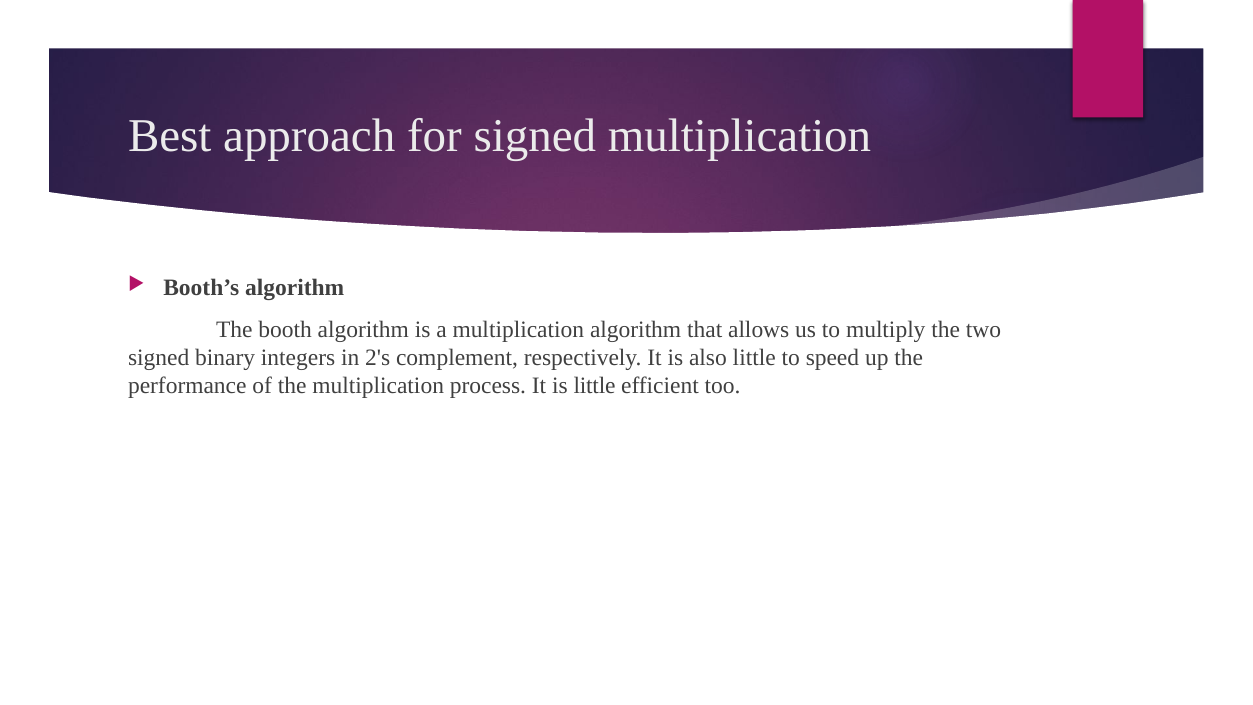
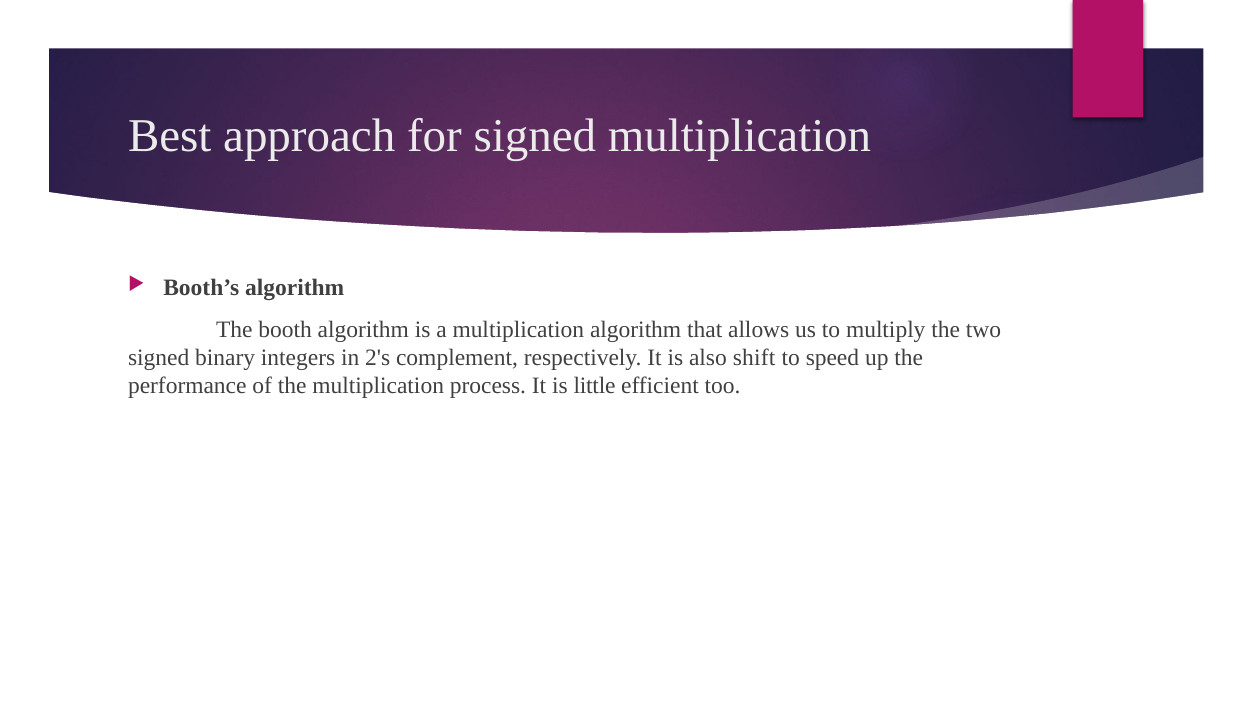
also little: little -> shift
